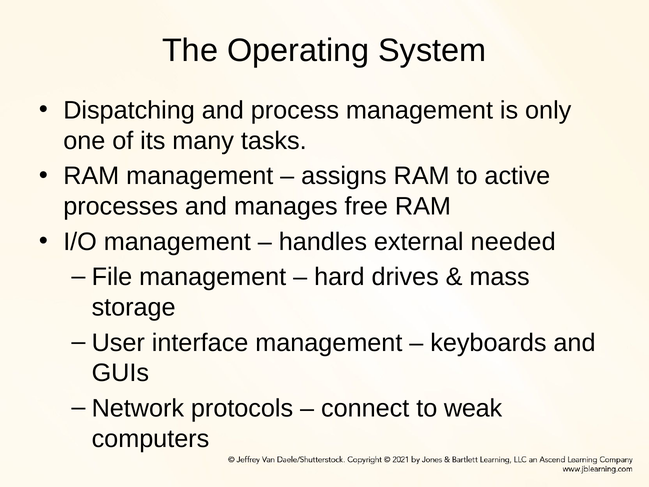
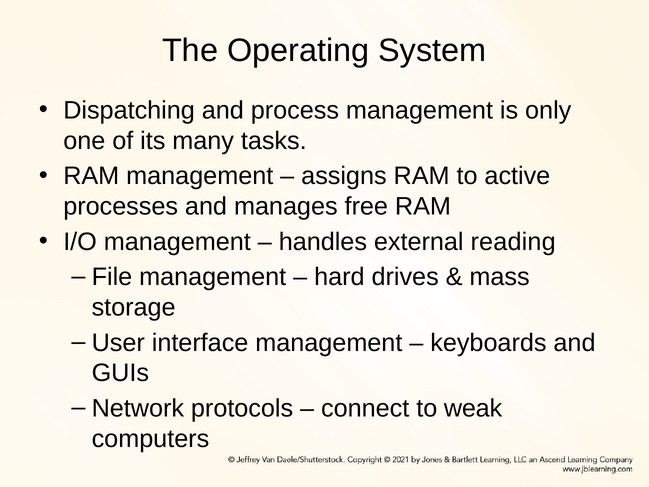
needed: needed -> reading
